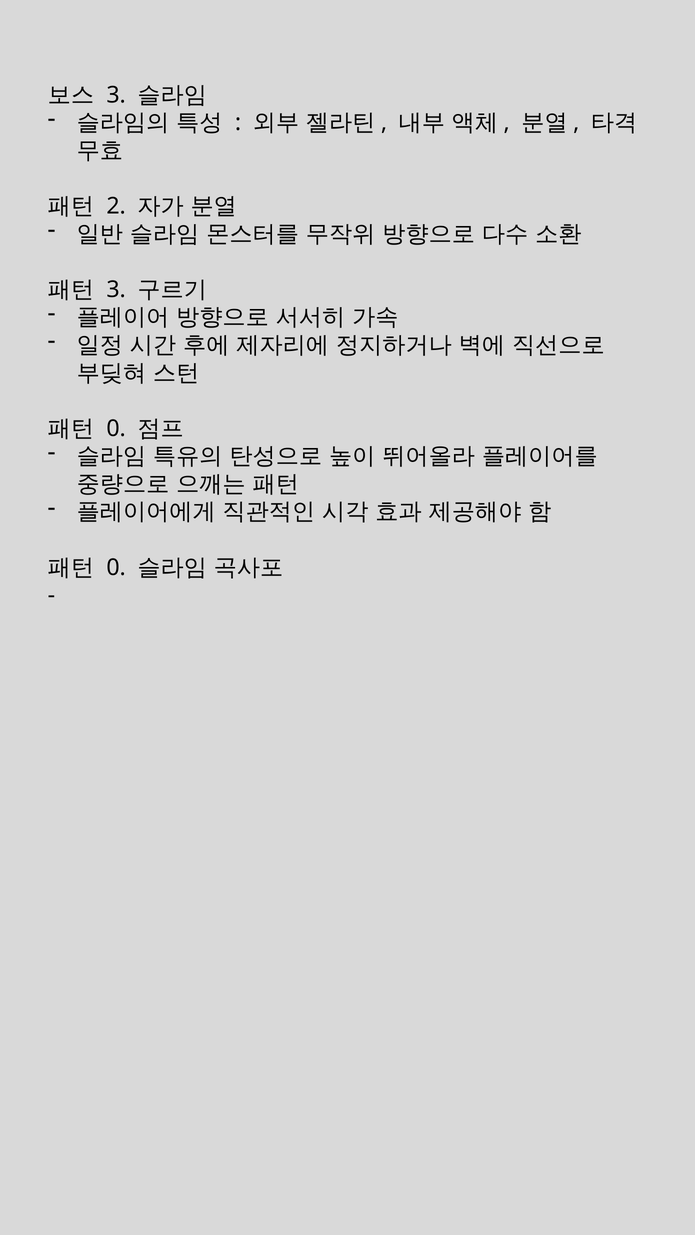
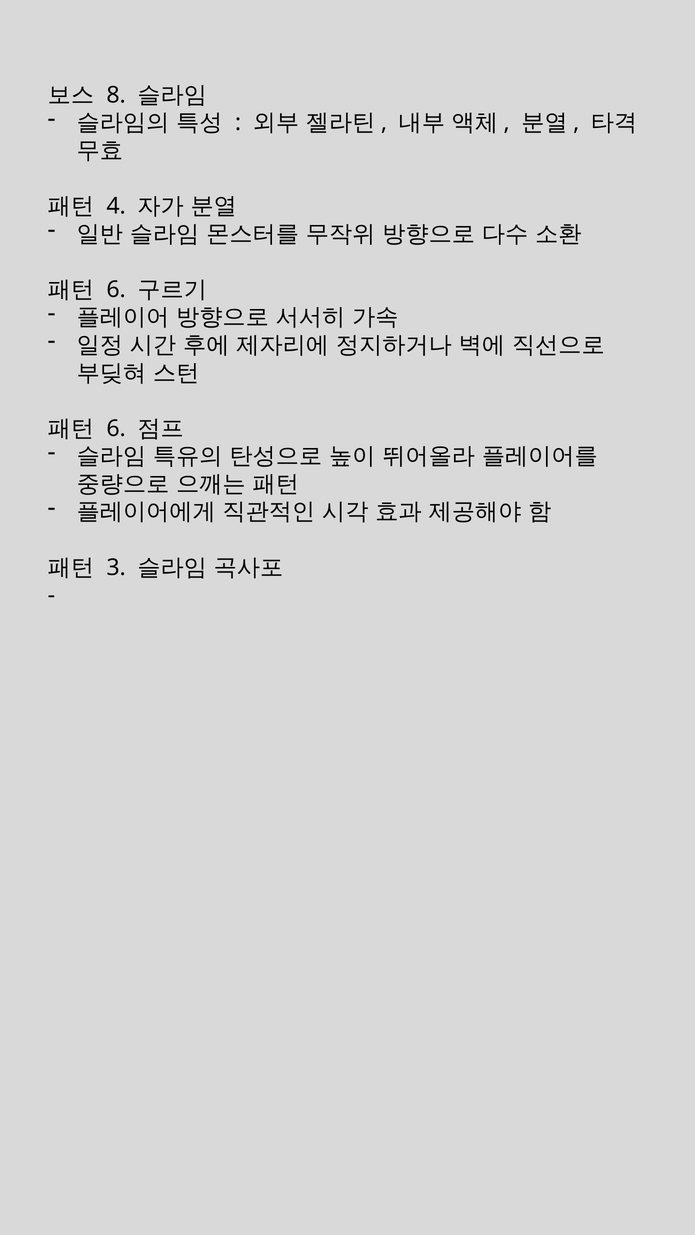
3 at (116, 95): 3 -> 8
2: 2 -> 4
3 at (116, 290): 3 -> 6
0 at (116, 429): 0 -> 6
0 at (116, 568): 0 -> 3
